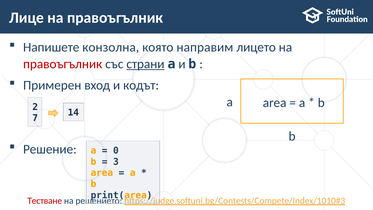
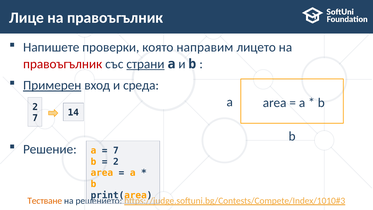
конзолна: конзолна -> проверки
Примерен underline: none -> present
кодът: кодът -> среда
0 at (116, 150): 0 -> 7
3 at (116, 162): 3 -> 2
Тестване colour: red -> orange
